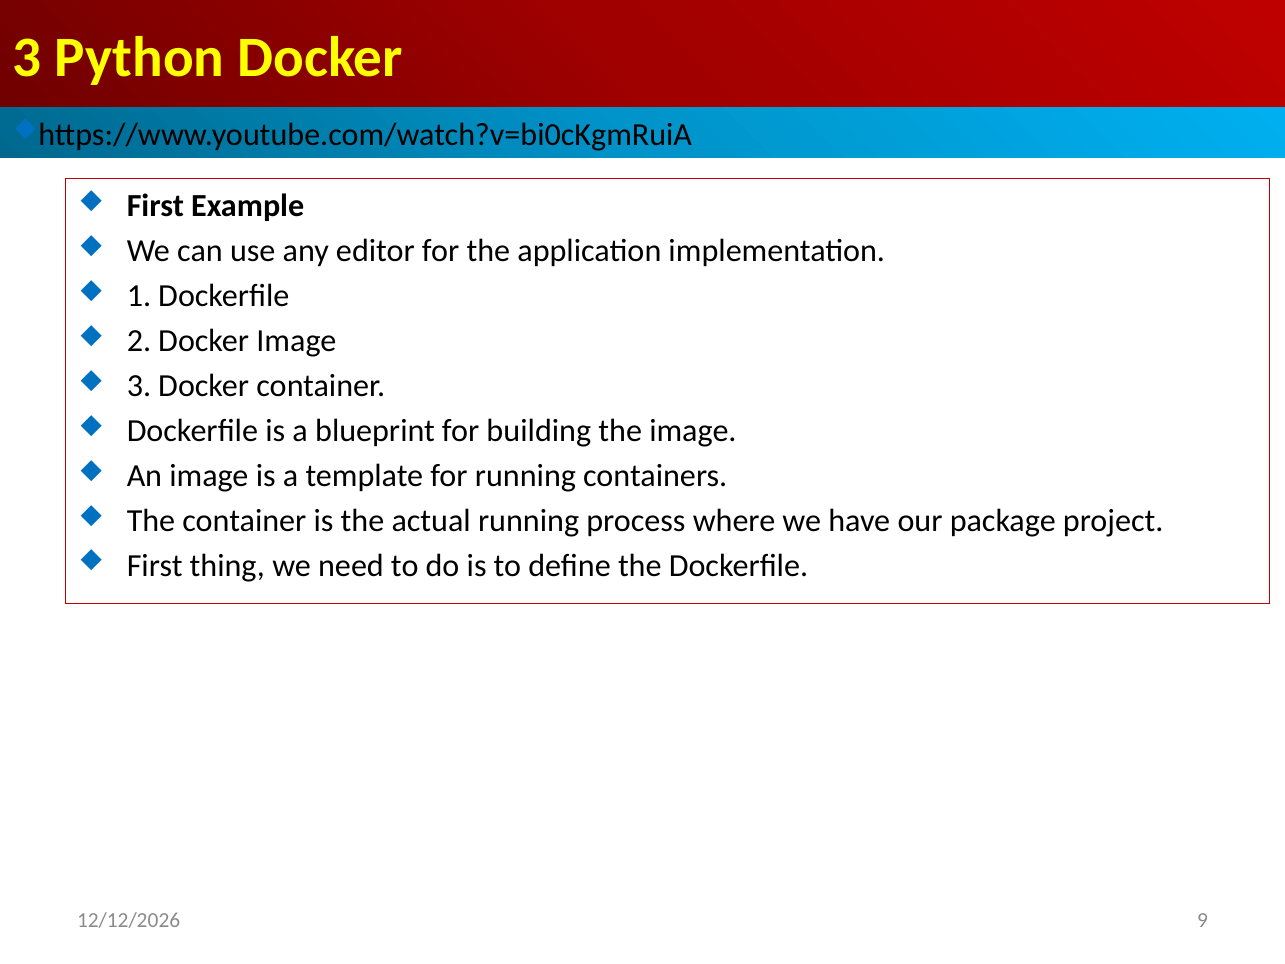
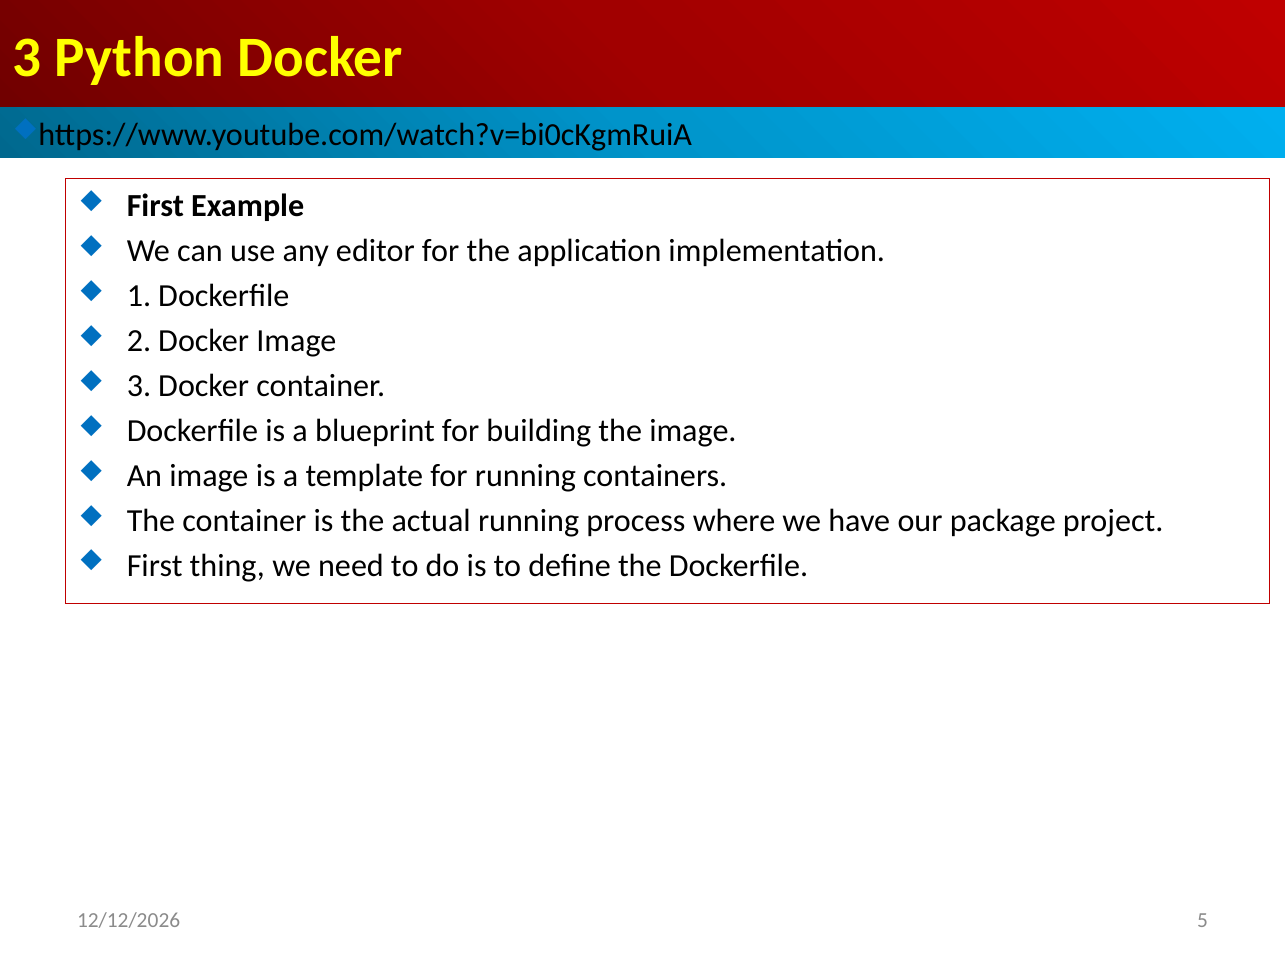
9: 9 -> 5
